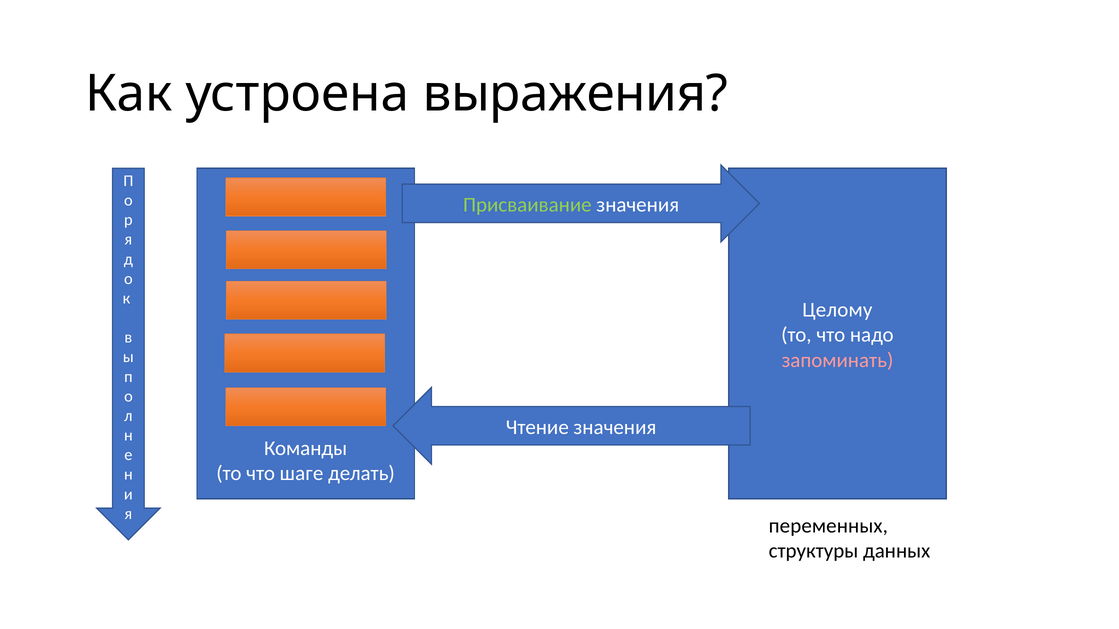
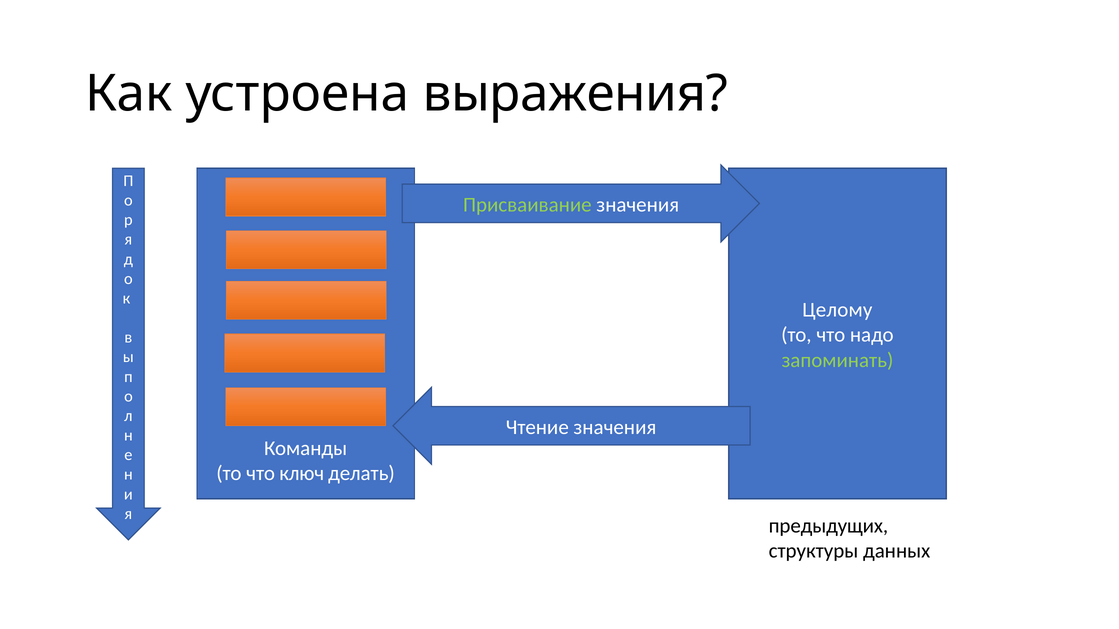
запоминать colour: pink -> light green
шаге: шаге -> ключ
переменных: переменных -> предыдущих
